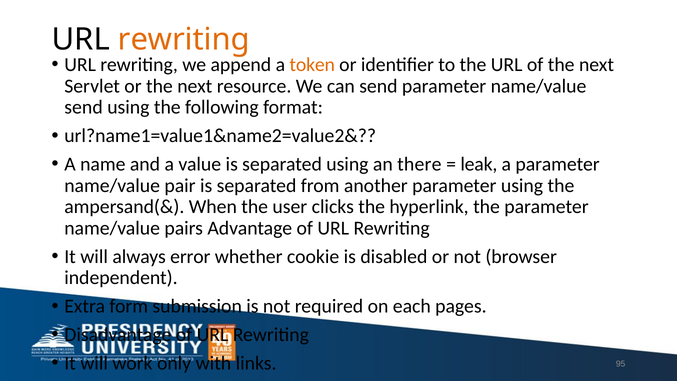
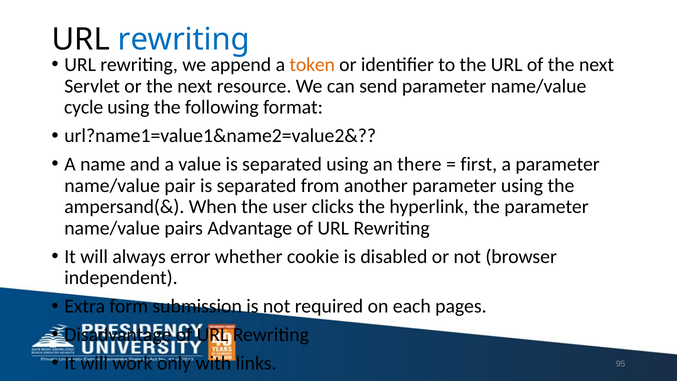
rewriting at (184, 40) colour: orange -> blue
send at (84, 107): send -> cycle
leak: leak -> first
